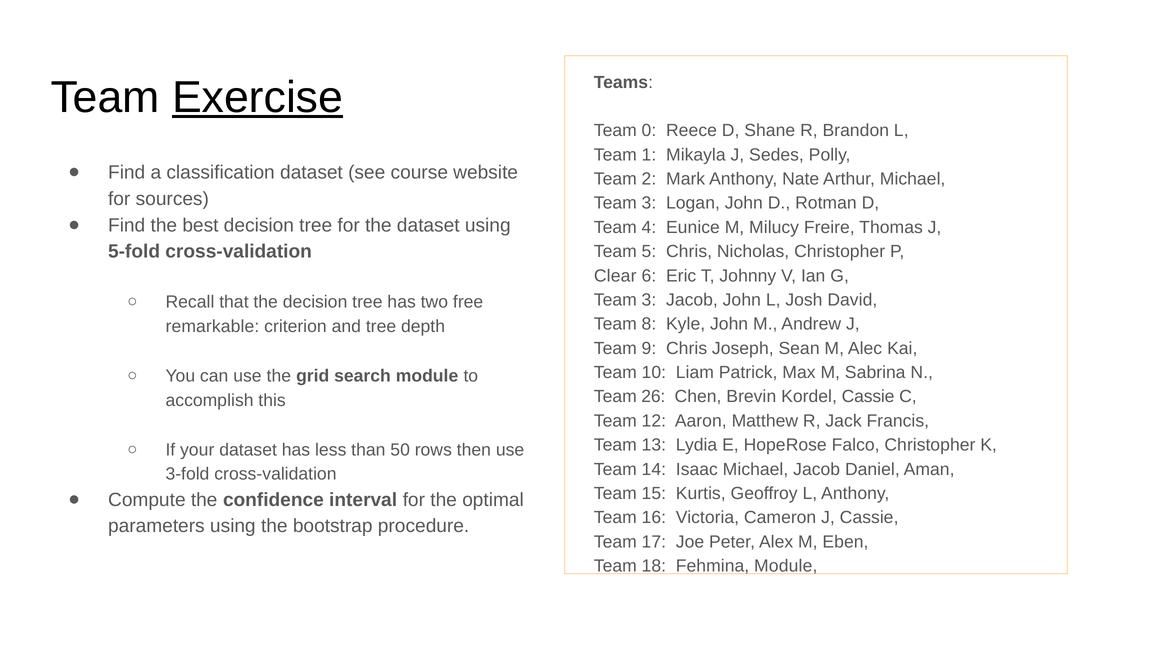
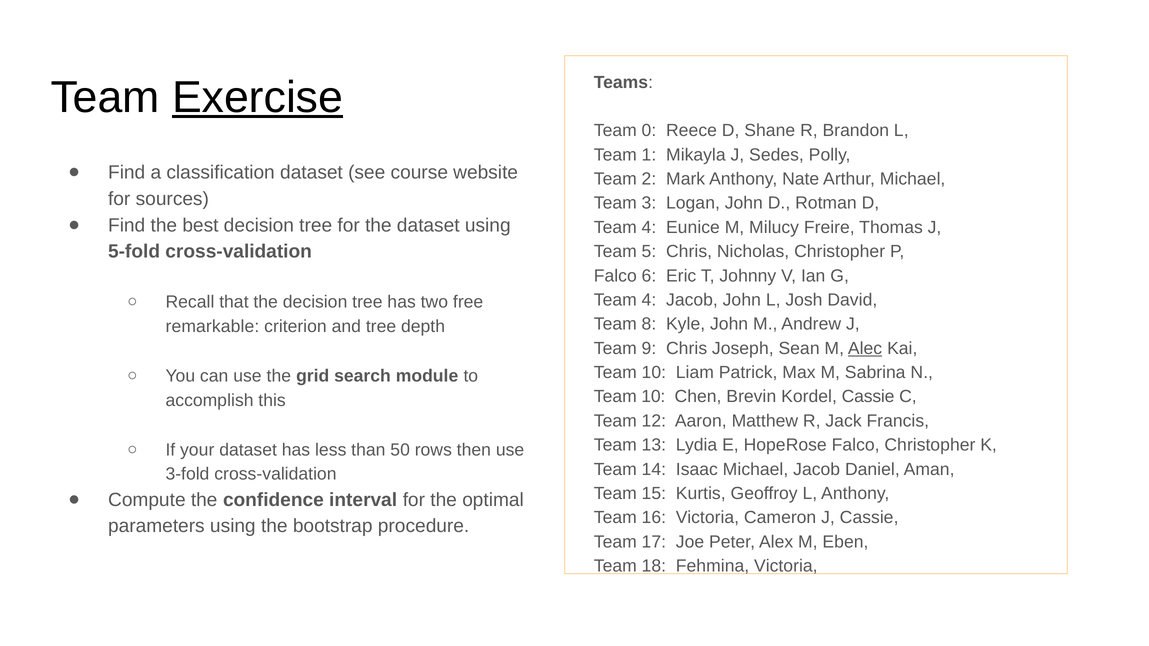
Clear at (615, 276): Clear -> Falco
3 at (649, 300): 3 -> 4
Alec underline: none -> present
26 at (653, 397): 26 -> 10
Fehmina Module: Module -> Victoria
